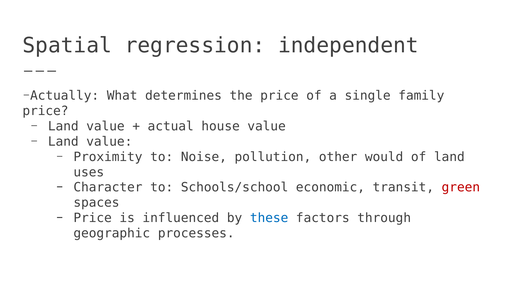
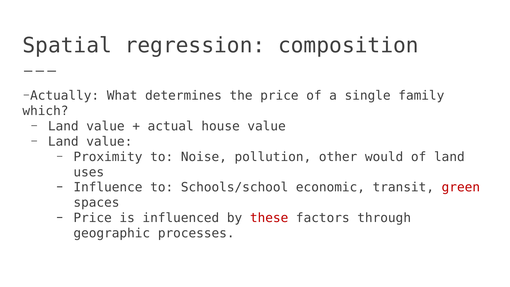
independent: independent -> composition
price at (45, 111): price -> which
Character: Character -> Influence
these colour: blue -> red
